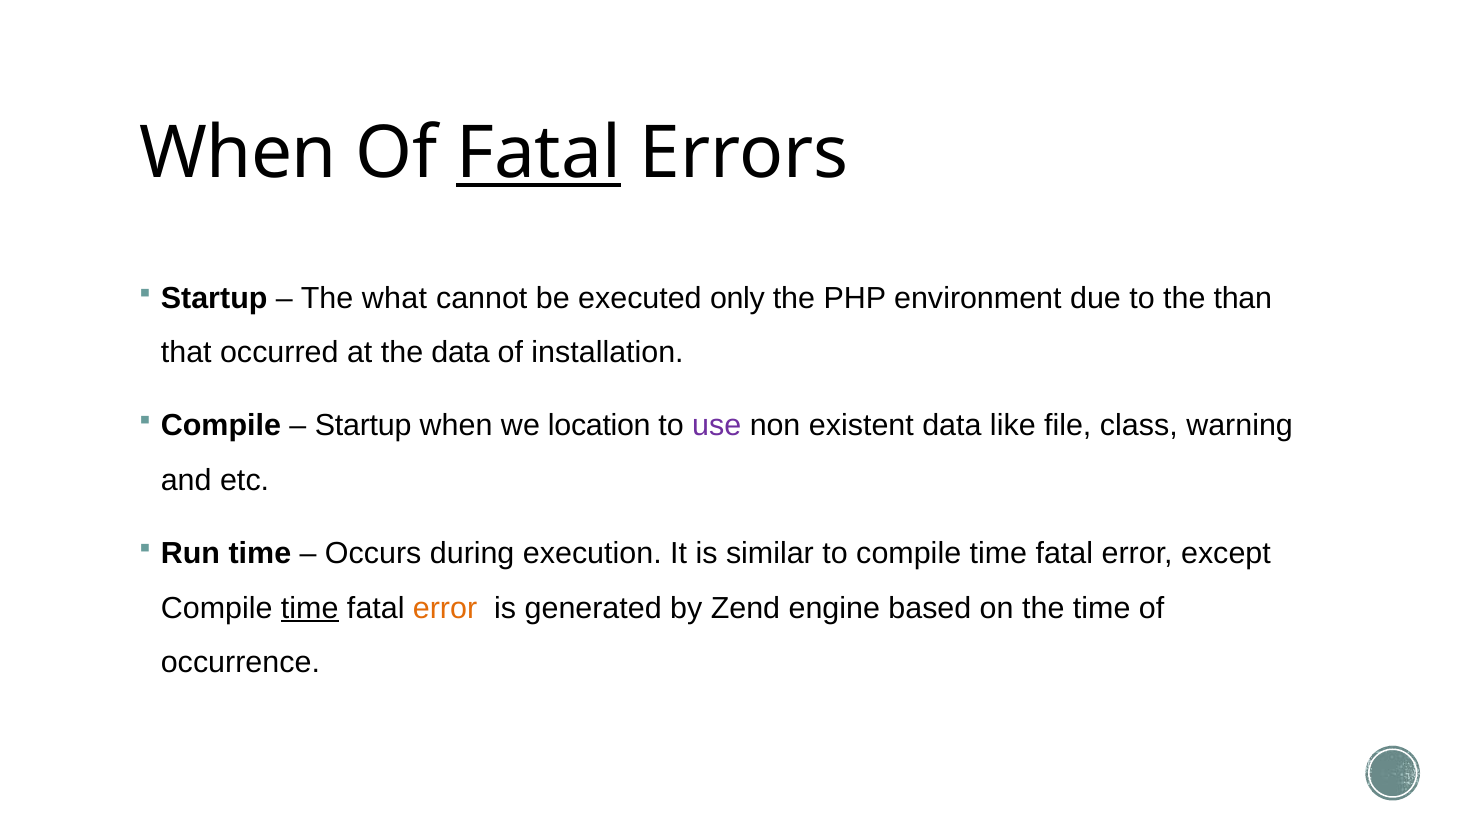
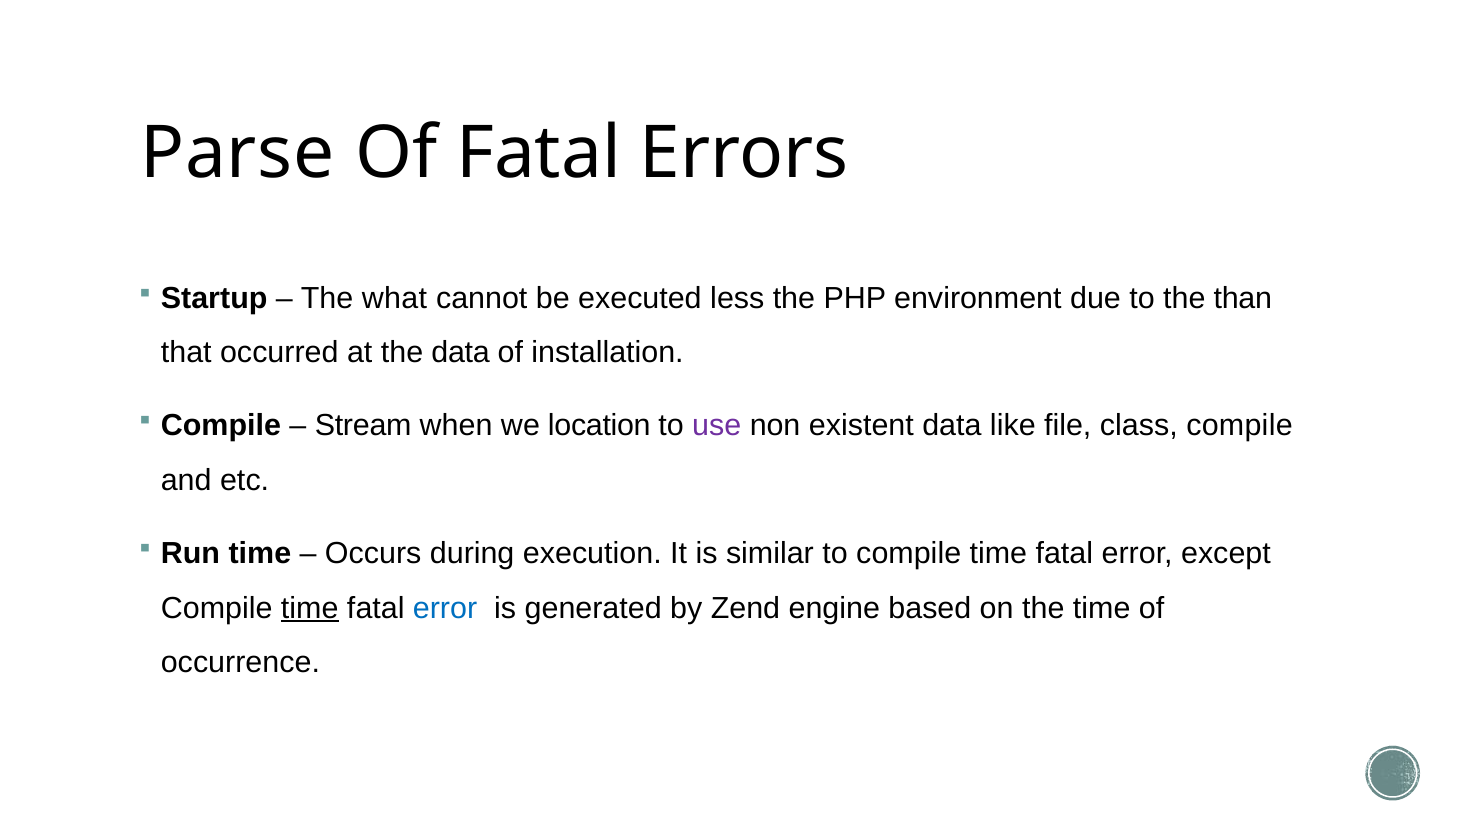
When at (238, 154): When -> Parse
Fatal at (539, 154) underline: present -> none
only: only -> less
Startup at (363, 426): Startup -> Stream
class warning: warning -> compile
error at (445, 608) colour: orange -> blue
